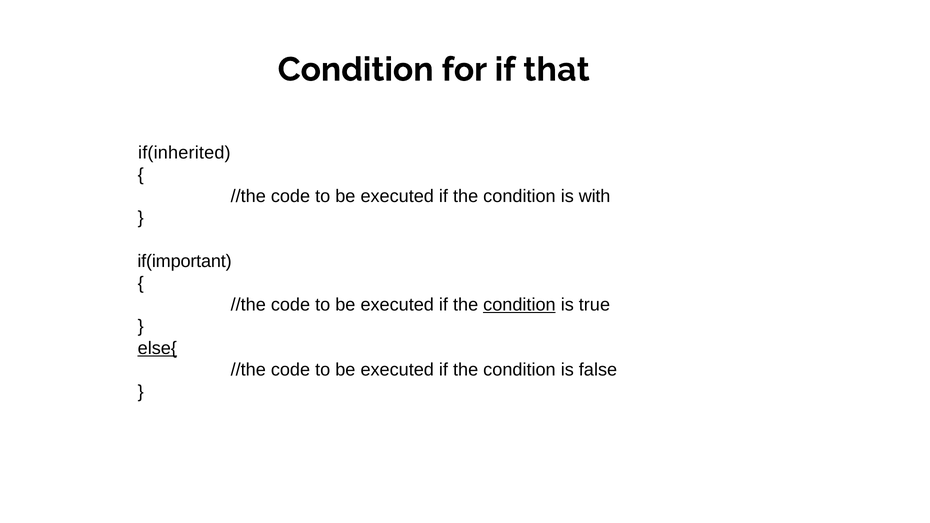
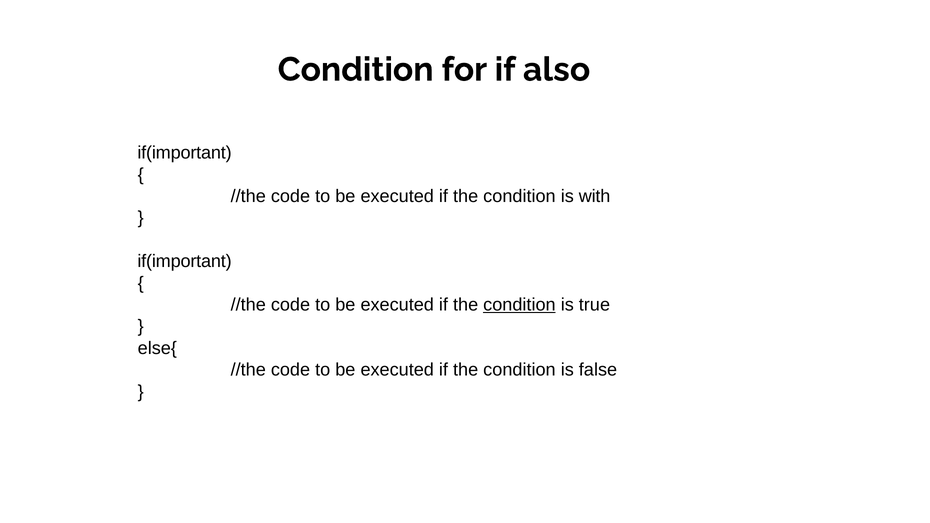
that: that -> also
if(inherited at (184, 153): if(inherited -> if(important
else{ underline: present -> none
